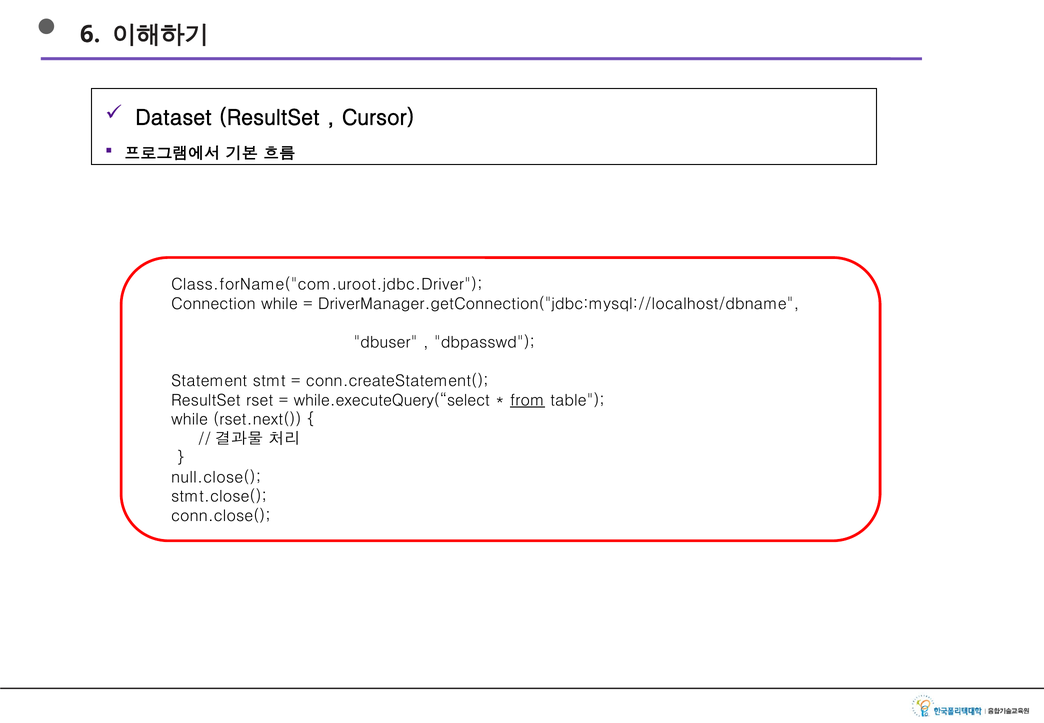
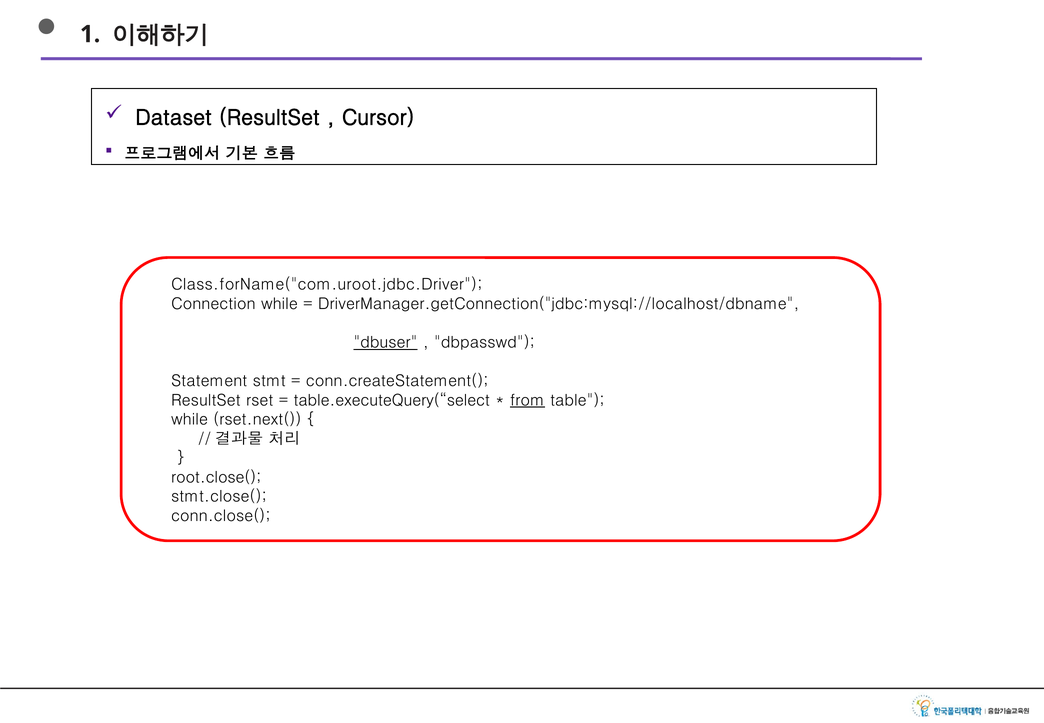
6: 6 -> 1
dbuser underline: none -> present
while.executeQuery(“select: while.executeQuery(“select -> table.executeQuery(“select
null.close(: null.close( -> root.close(
